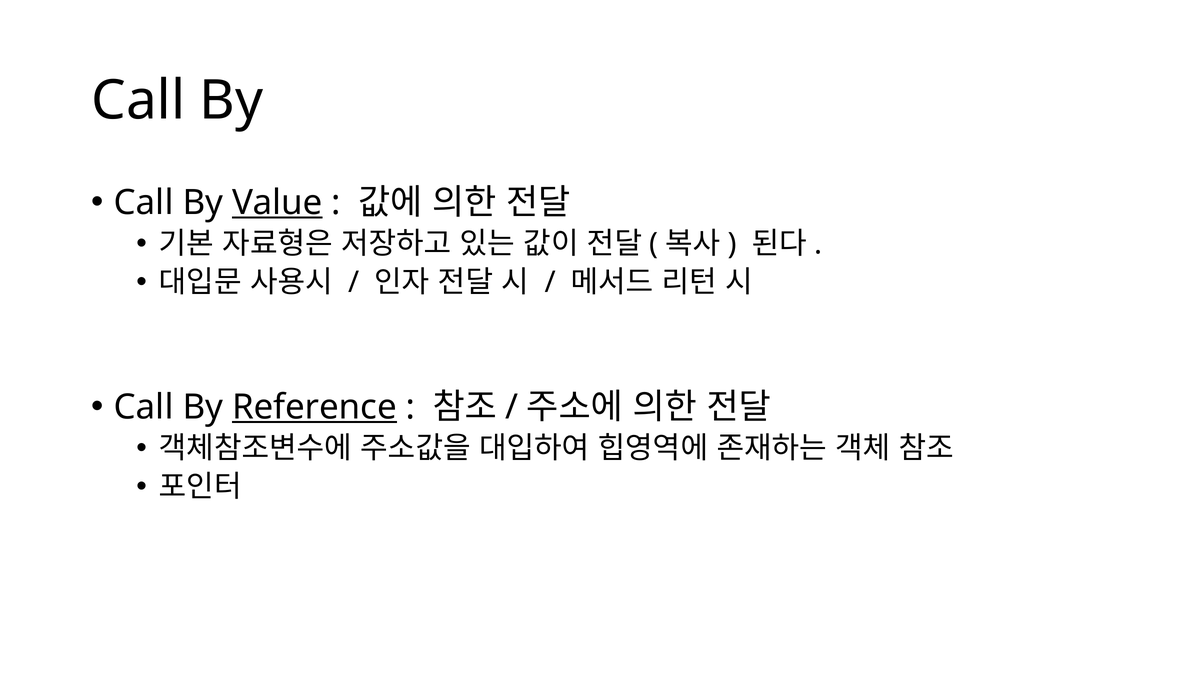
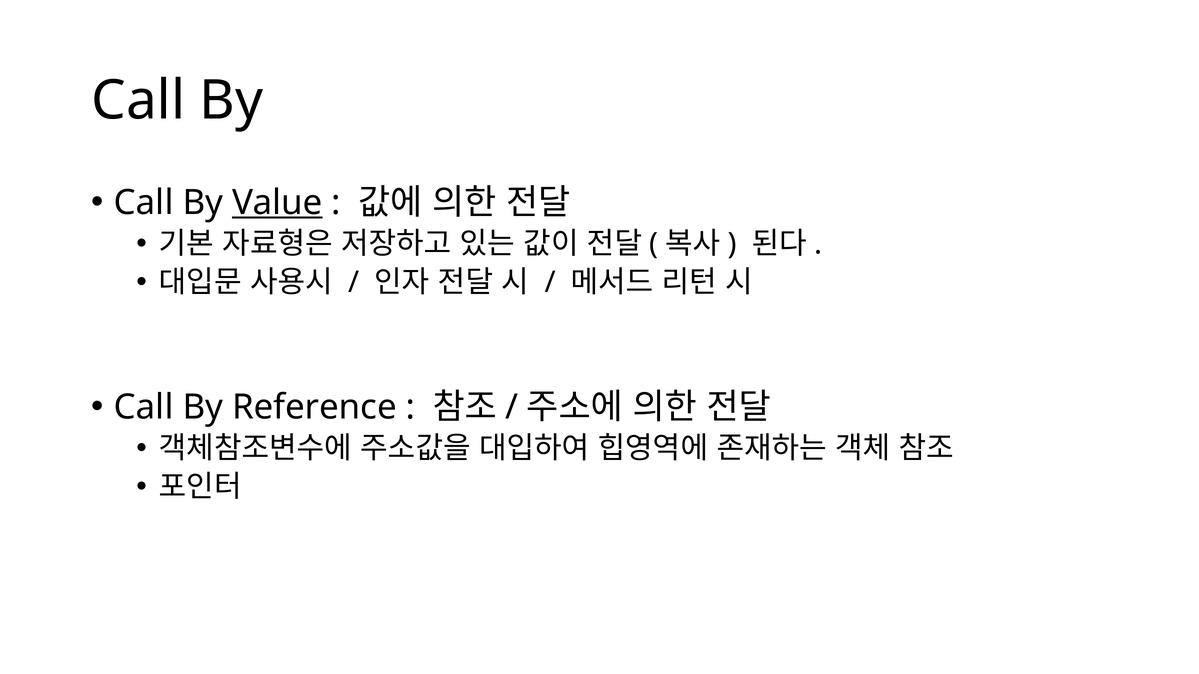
Reference underline: present -> none
